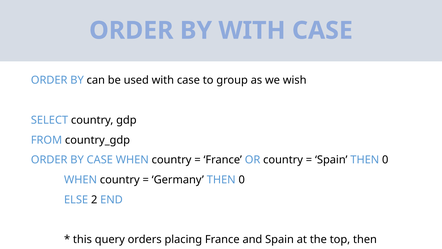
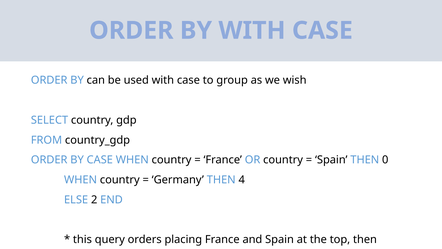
Germany THEN 0: 0 -> 4
